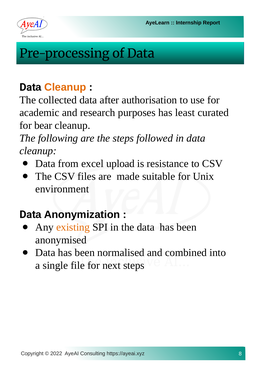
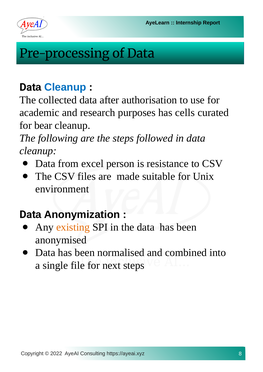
Cleanup at (65, 87) colour: orange -> blue
least: least -> cells
upload: upload -> person
